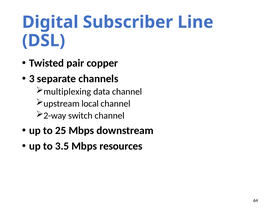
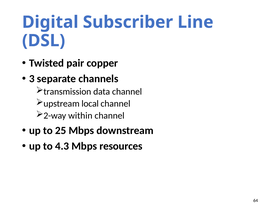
multiplexing: multiplexing -> transmission
switch: switch -> within
3.5: 3.5 -> 4.3
